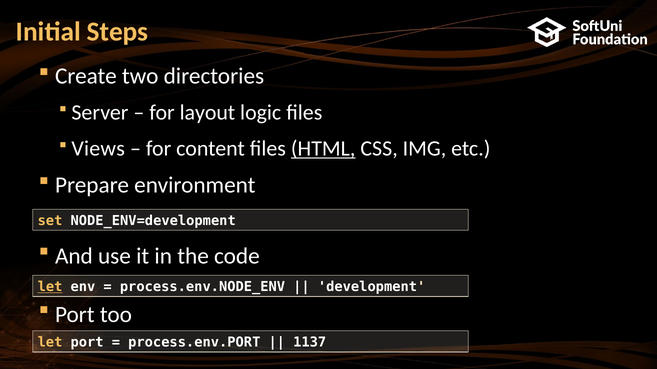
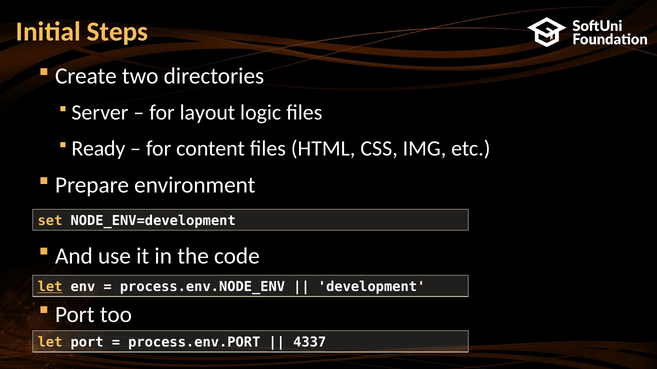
Views: Views -> Ready
HTML underline: present -> none
1137: 1137 -> 4337
